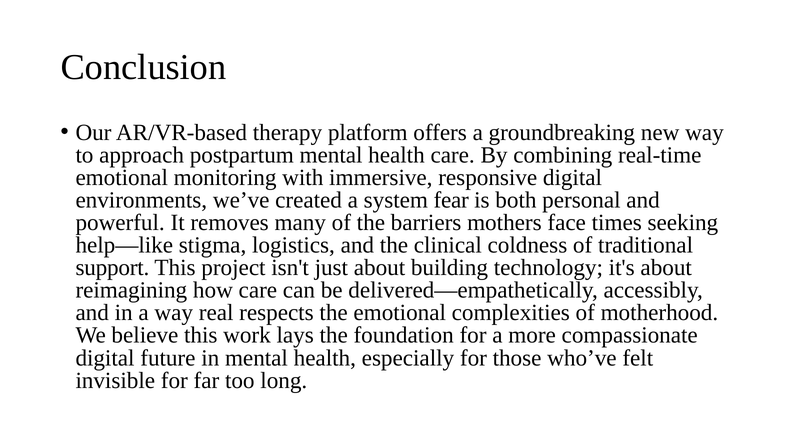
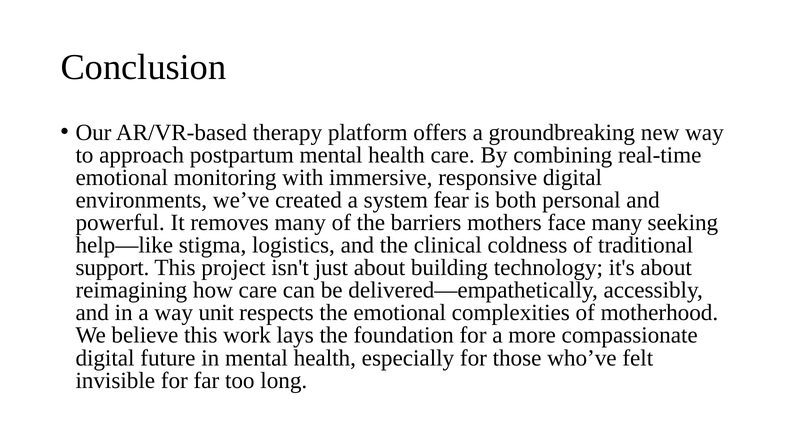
face times: times -> many
real: real -> unit
